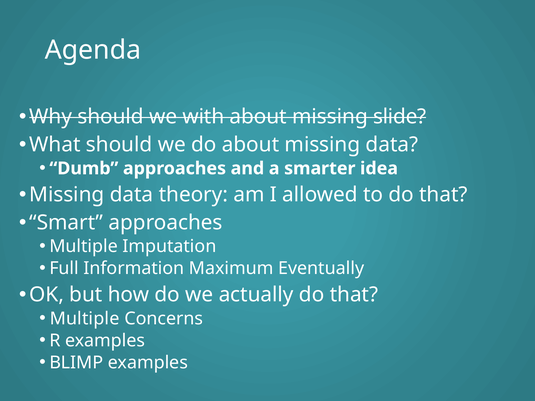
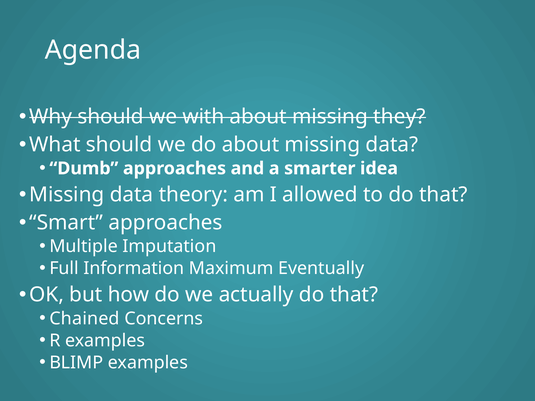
slide: slide -> they
Multiple at (85, 319): Multiple -> Chained
